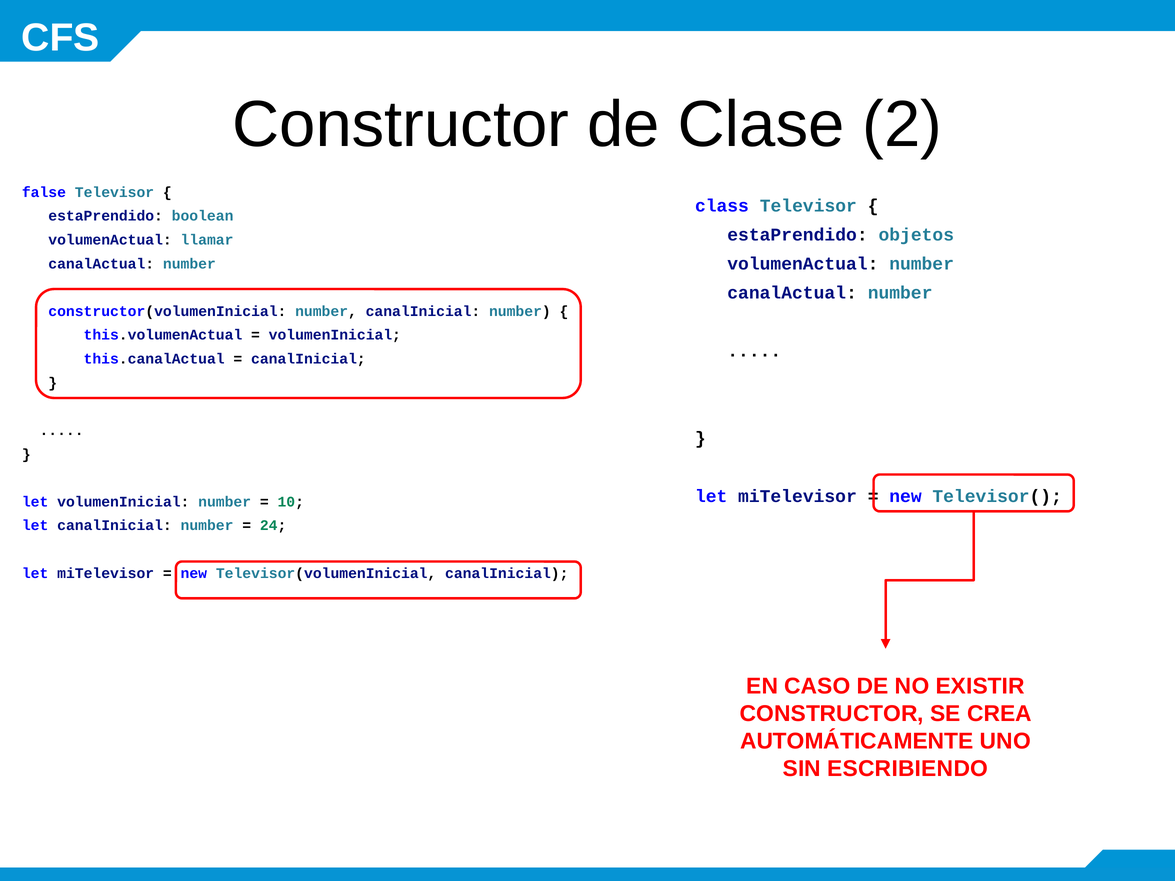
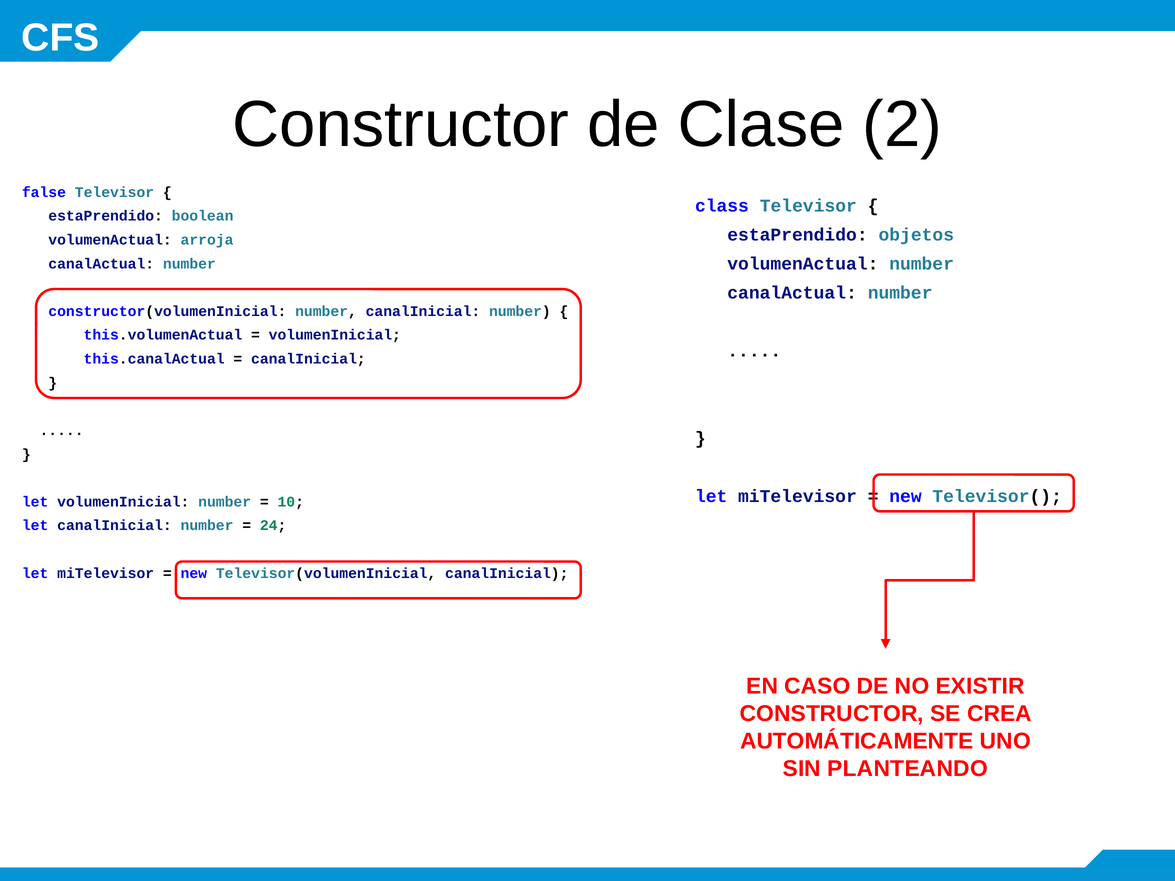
llamar: llamar -> arroja
ESCRIBIENDO: ESCRIBIENDO -> PLANTEANDO
